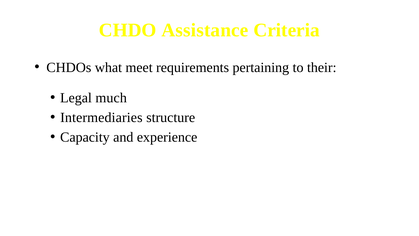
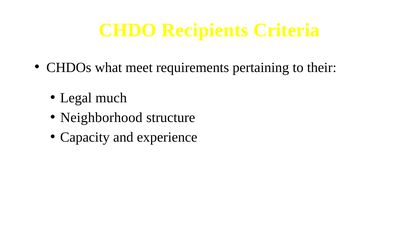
Assistance: Assistance -> Recipients
Intermediaries: Intermediaries -> Neighborhood
